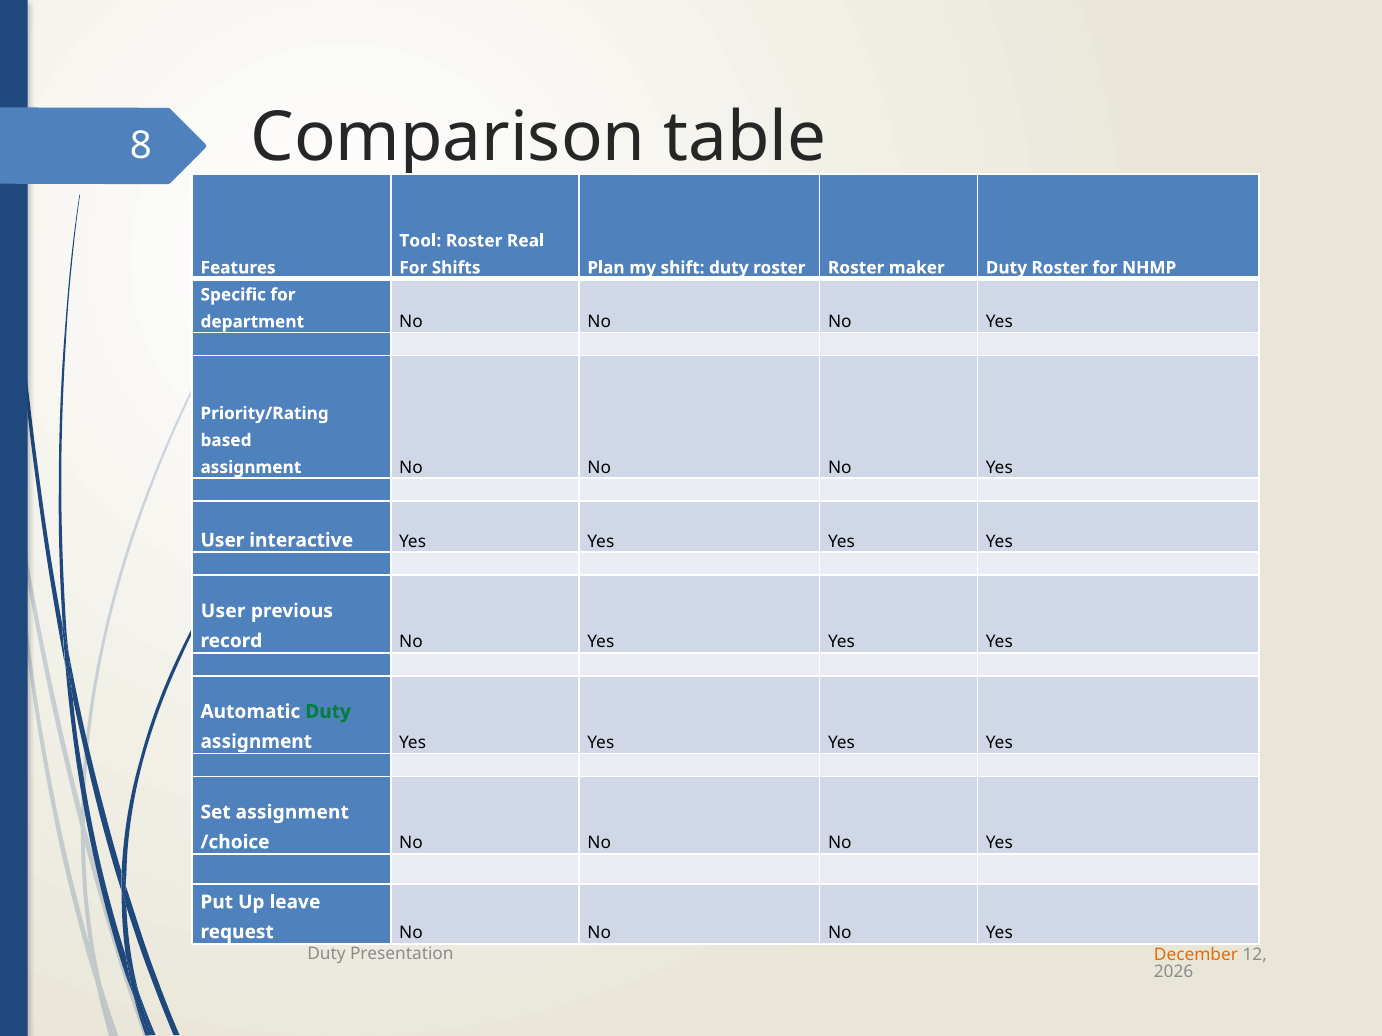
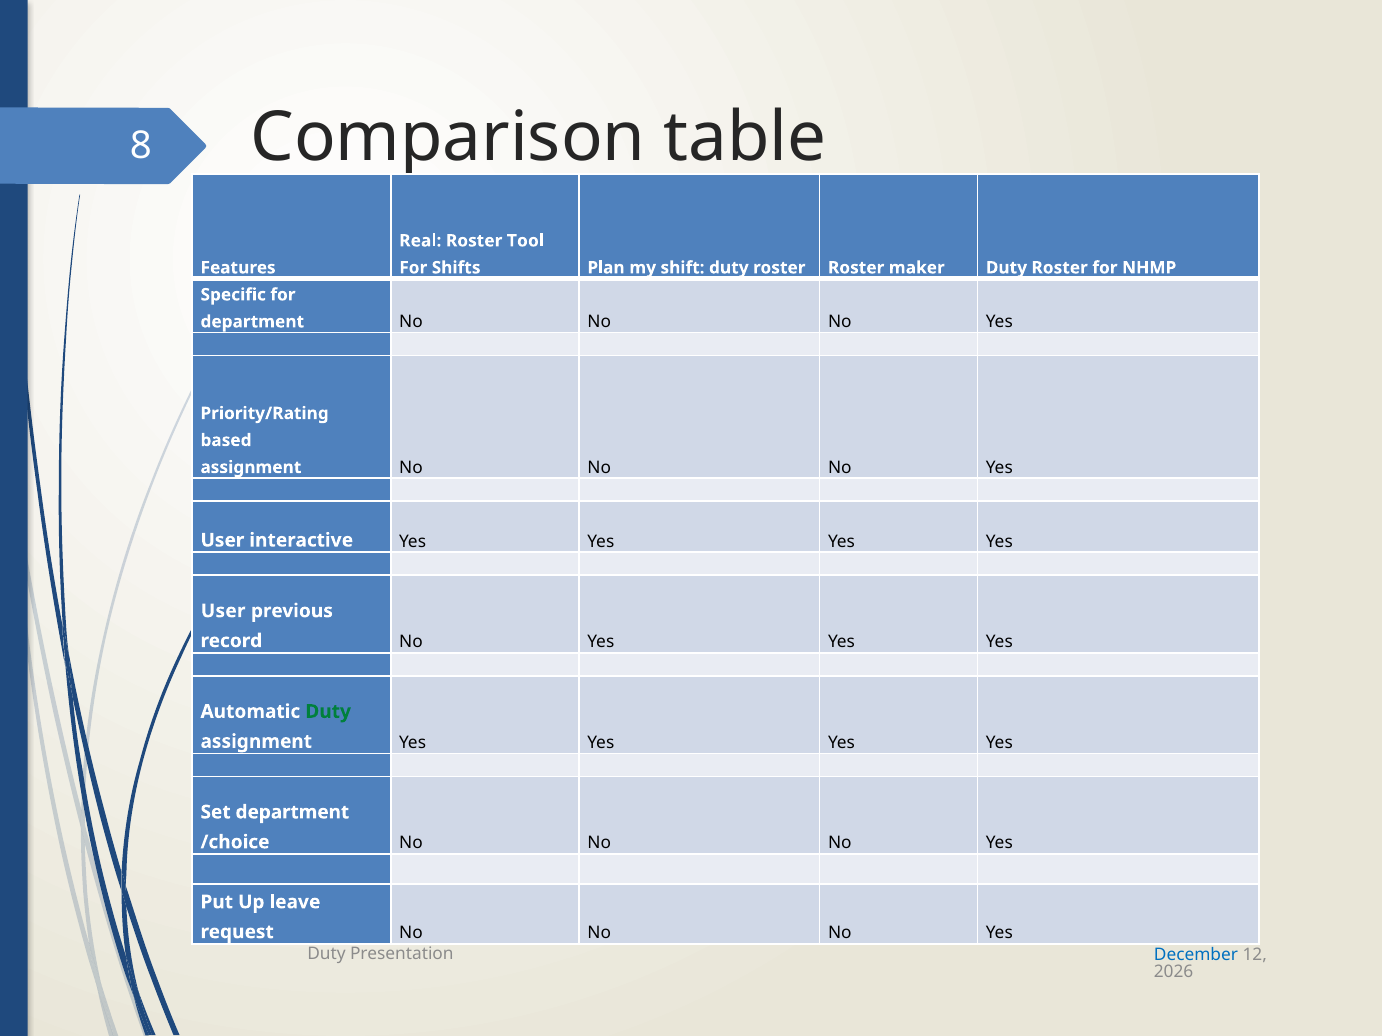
Tool: Tool -> Real
Real: Real -> Tool
Set assignment: assignment -> department
December colour: orange -> blue
